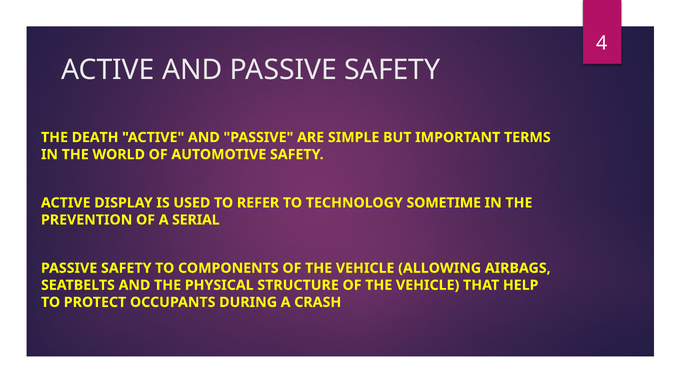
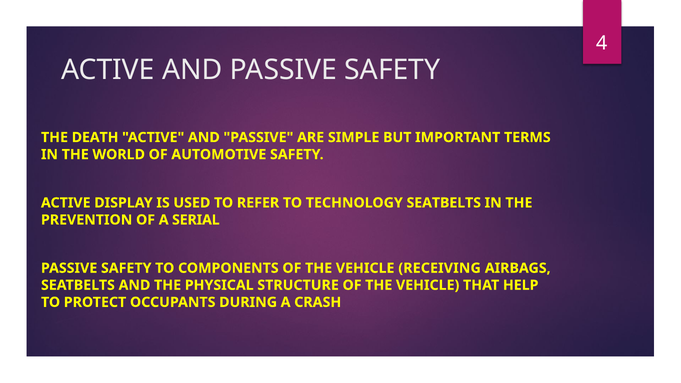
TECHNOLOGY SOMETIME: SOMETIME -> SEATBELTS
ALLOWING: ALLOWING -> RECEIVING
